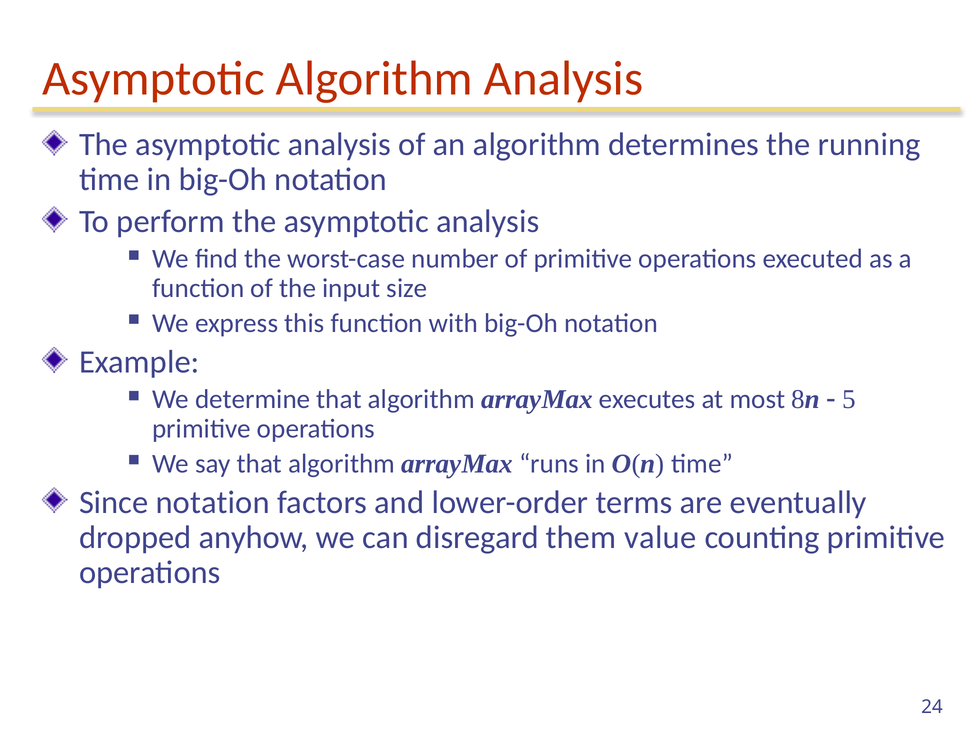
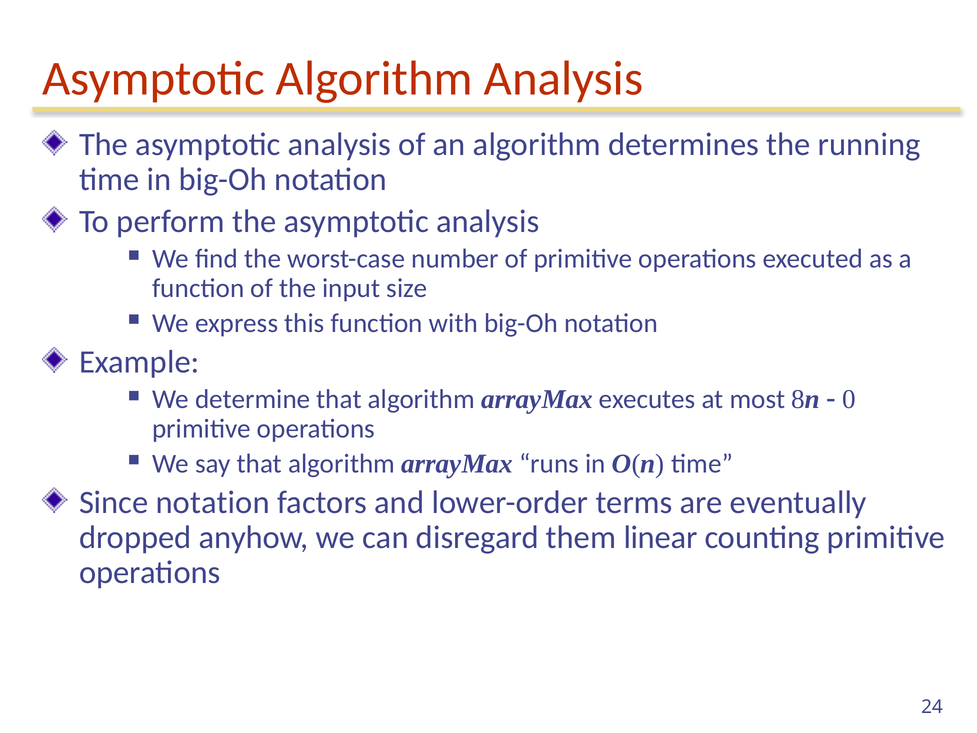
5: 5 -> 0
value: value -> linear
